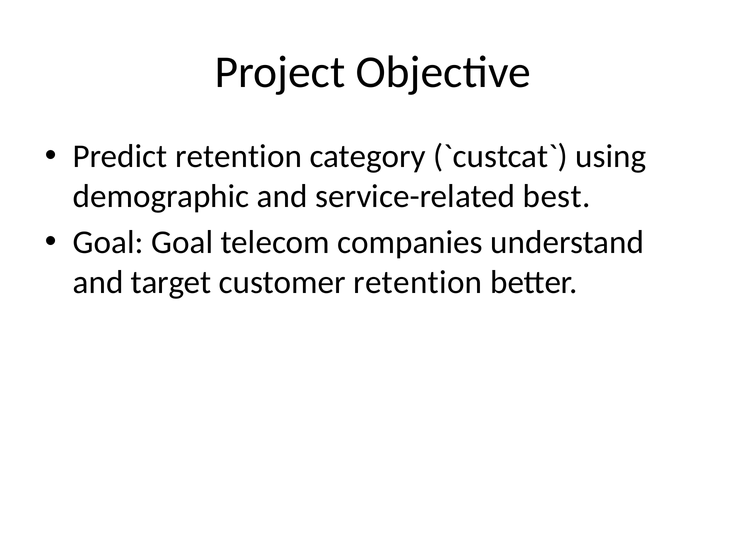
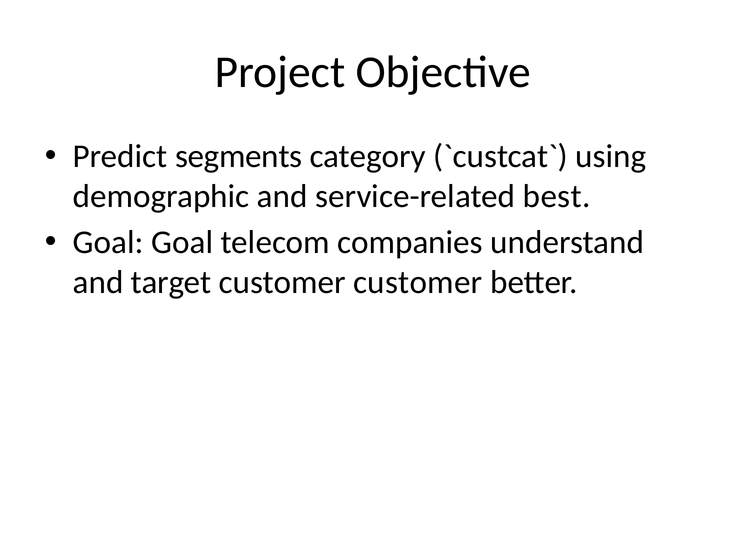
Predict retention: retention -> segments
customer retention: retention -> customer
